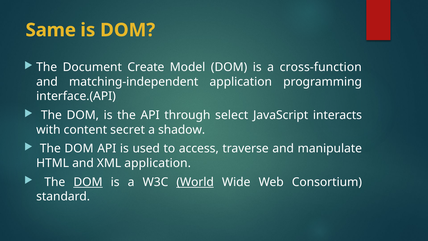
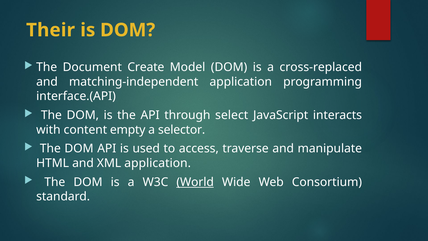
Same: Same -> Their
cross-function: cross-function -> cross-replaced
secret: secret -> empty
shadow: shadow -> selector
DOM at (88, 182) underline: present -> none
